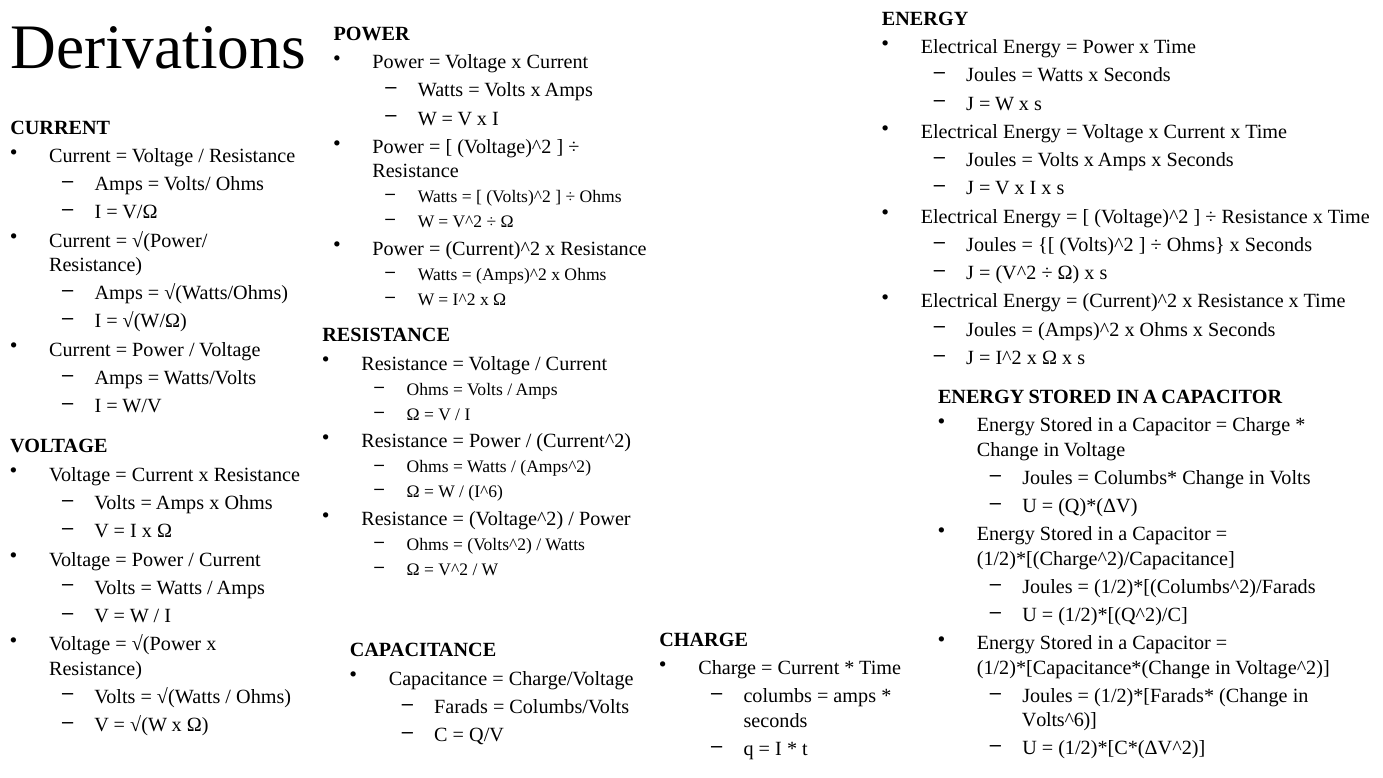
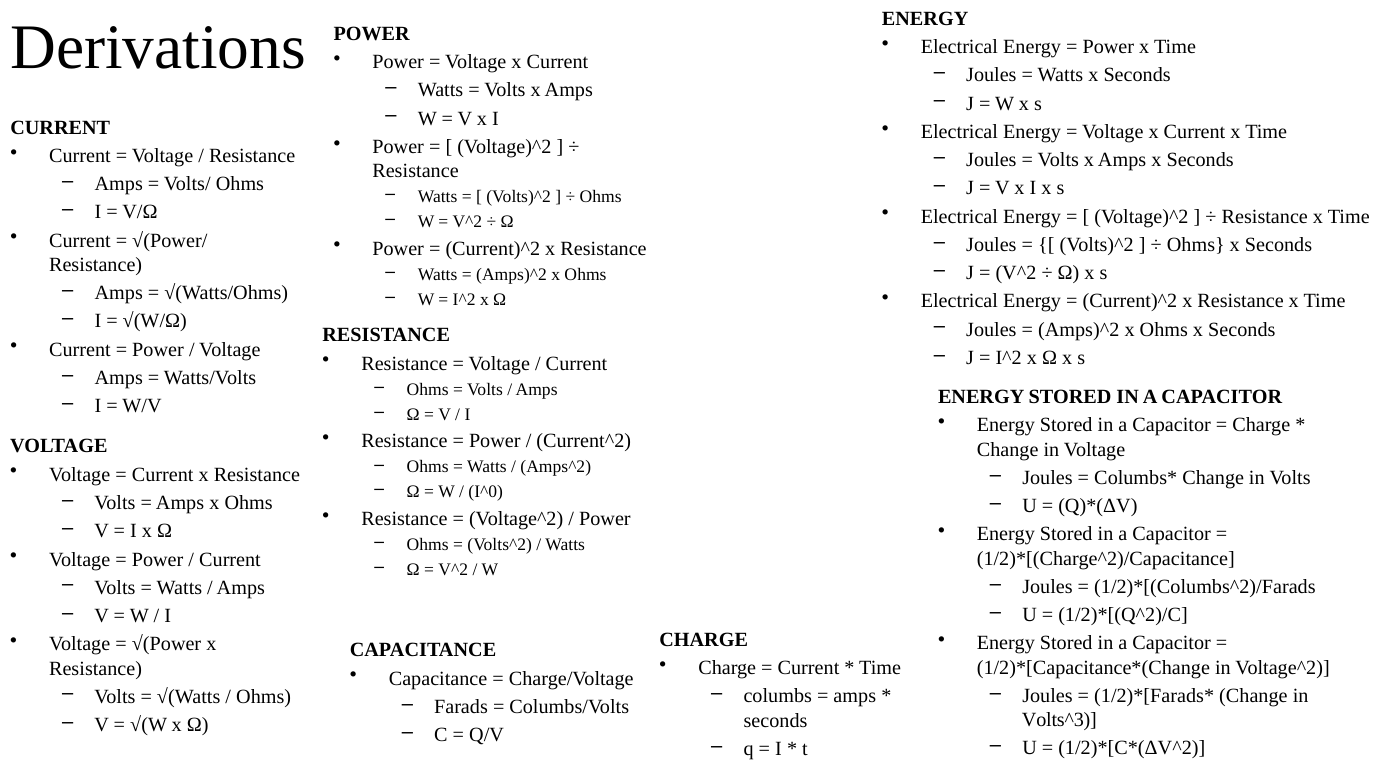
I^6: I^6 -> I^0
Volts^6: Volts^6 -> Volts^3
